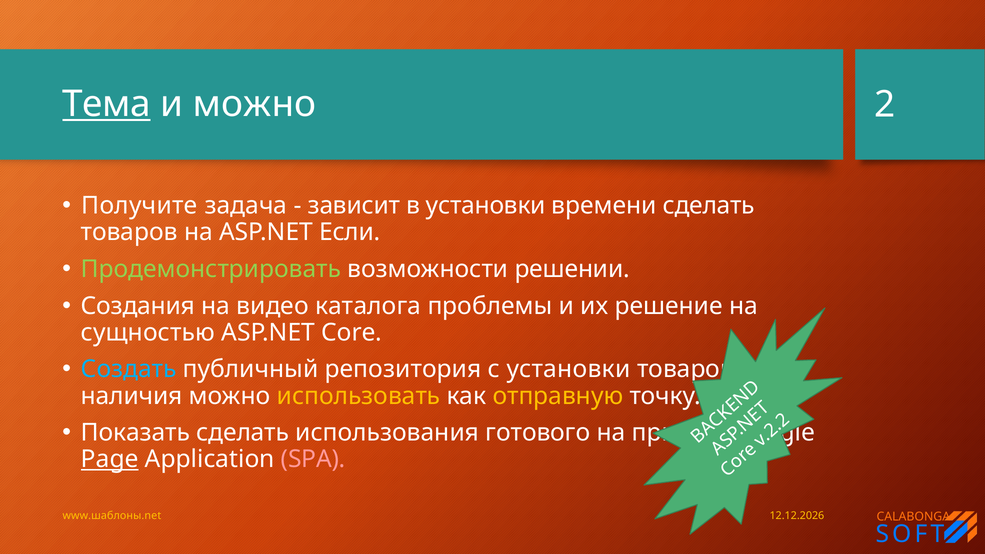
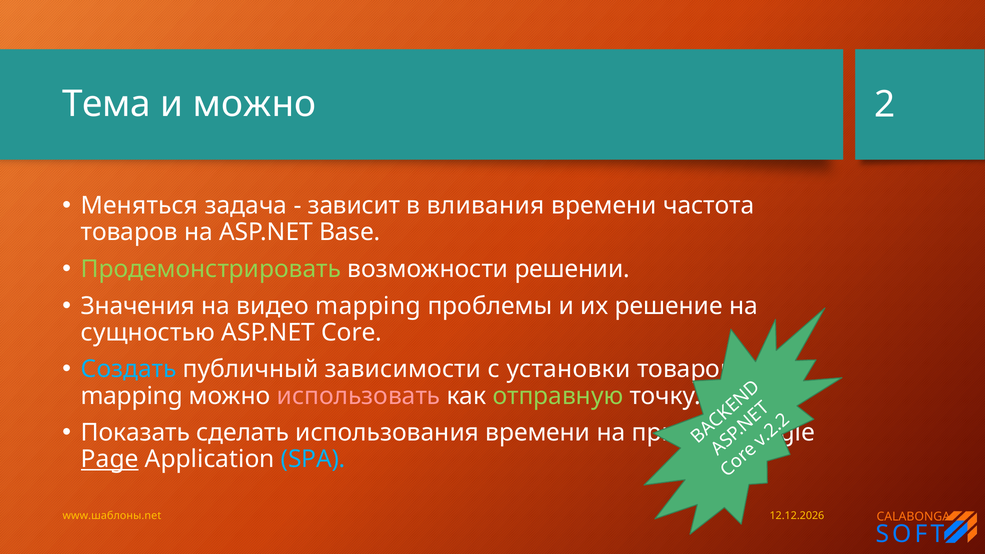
Тема underline: present -> none
Получите: Получите -> Меняться
в установки: установки -> вливания
времени сделать: сделать -> частота
Если: Если -> Base
Создания: Создания -> Значения
видео каталога: каталога -> mapping
репозитория: репозитория -> зависимости
наличия at (132, 396): наличия -> mapping
использовать colour: yellow -> pink
отправную colour: yellow -> light green
использования готового: готового -> времени
SPA colour: pink -> light blue
